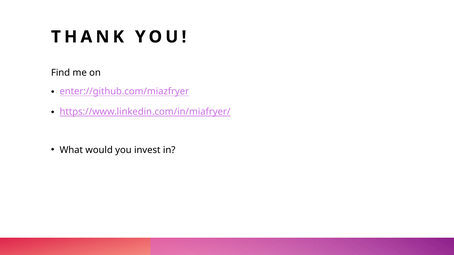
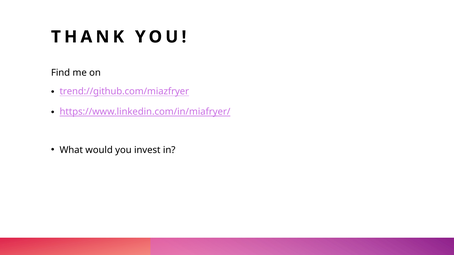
enter://github.com/miazfryer: enter://github.com/miazfryer -> trend://github.com/miazfryer
